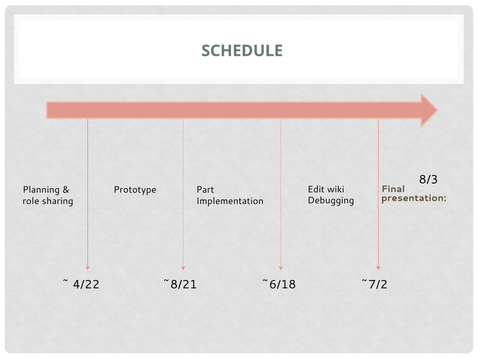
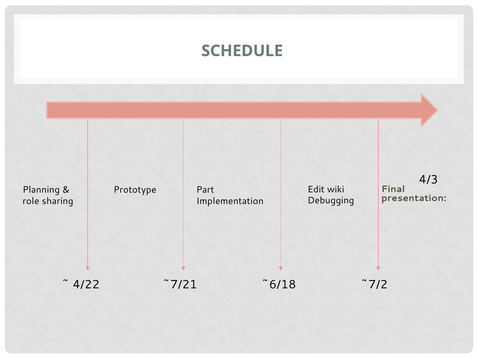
8/3: 8/3 -> 4/3
~8/21: ~8/21 -> ~7/21
